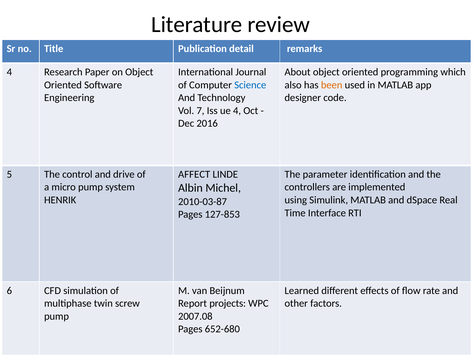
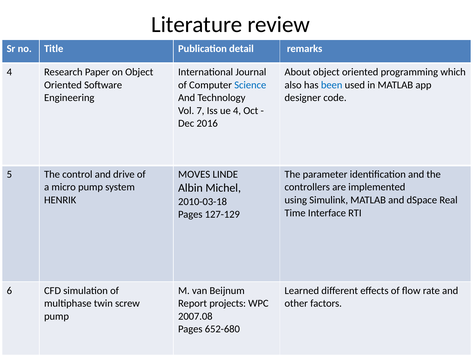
been colour: orange -> blue
AFFECT: AFFECT -> MOVES
2010-03-87: 2010-03-87 -> 2010-03-18
127-853: 127-853 -> 127-129
